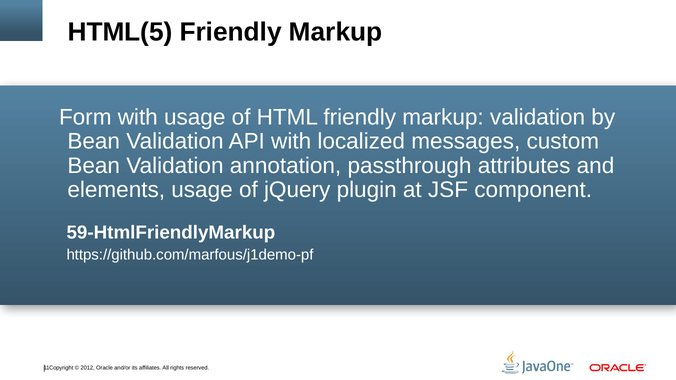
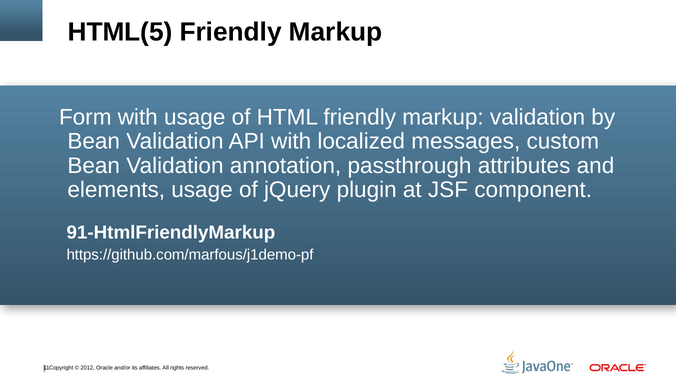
59-HtmlFriendlyMarkup: 59-HtmlFriendlyMarkup -> 91-HtmlFriendlyMarkup
